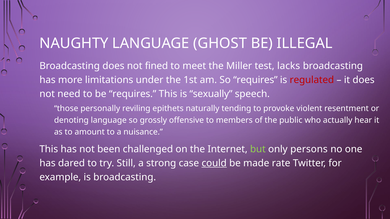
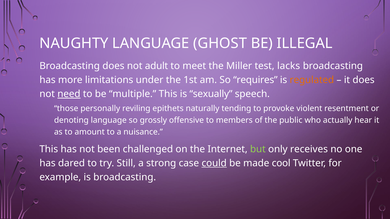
fined: fined -> adult
regulated colour: red -> orange
need underline: none -> present
be requires: requires -> multiple
persons: persons -> receives
rate: rate -> cool
